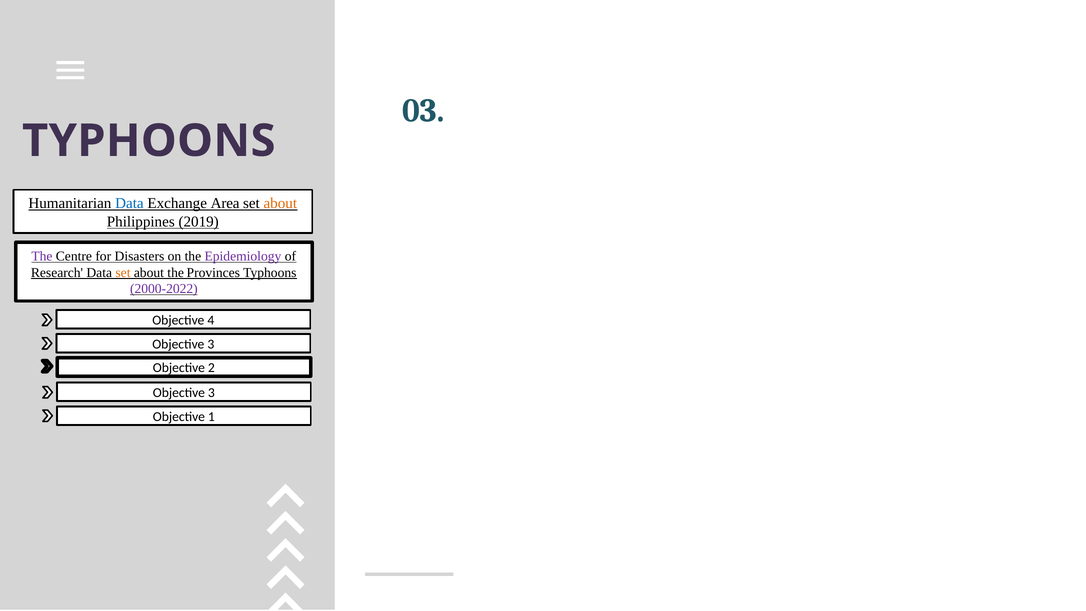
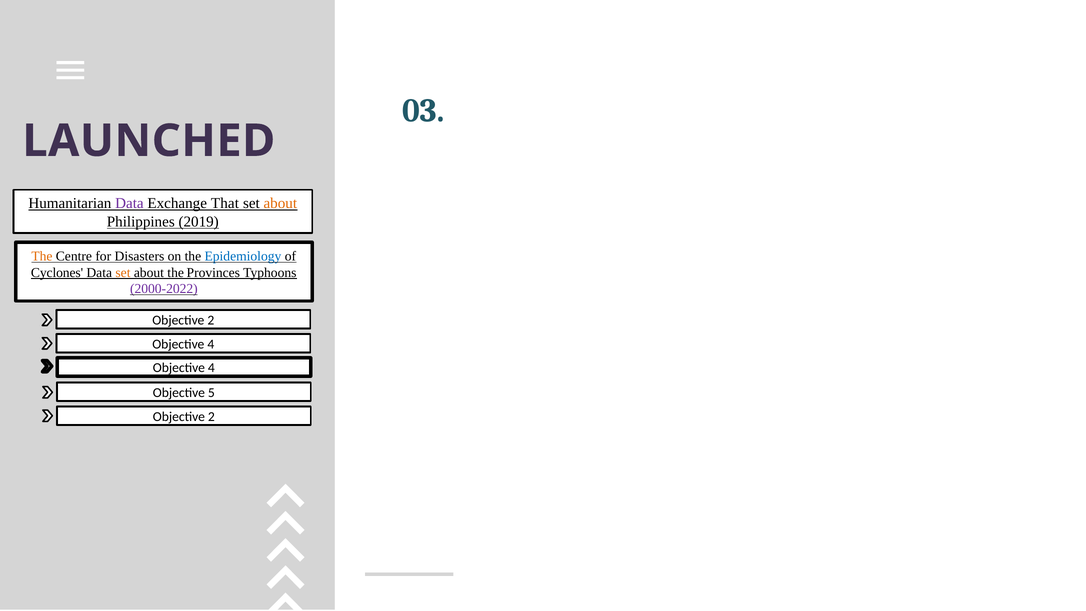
TYPHOONS at (149, 141): TYPHOONS -> LAUNCHED
Data at (129, 203) colour: blue -> purple
Area: Area -> That
The at (42, 256) colour: purple -> orange
Epidemiology colour: purple -> blue
Research: Research -> Cyclones
4 at (211, 320): 4 -> 2
3 at (211, 344): 3 -> 4
2 at (211, 368): 2 -> 4
3 at (211, 393): 3 -> 5
1 at (211, 417): 1 -> 2
